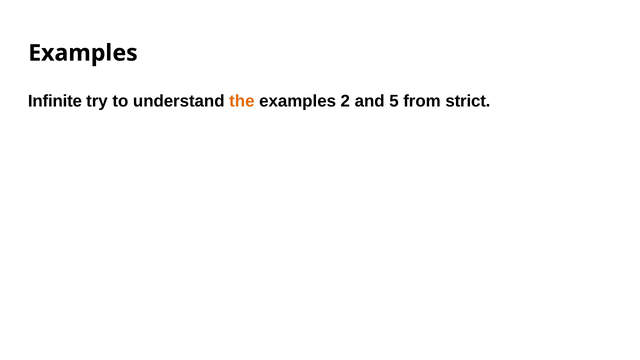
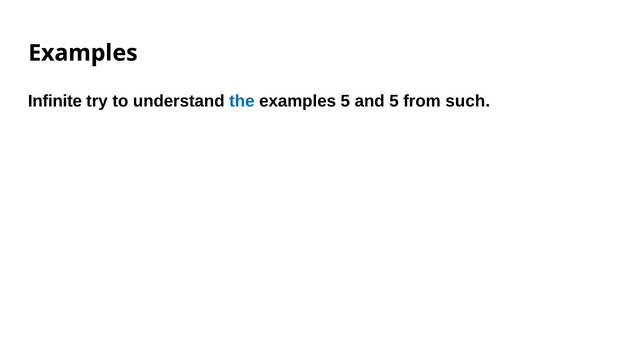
the colour: orange -> blue
examples 2: 2 -> 5
strict: strict -> such
